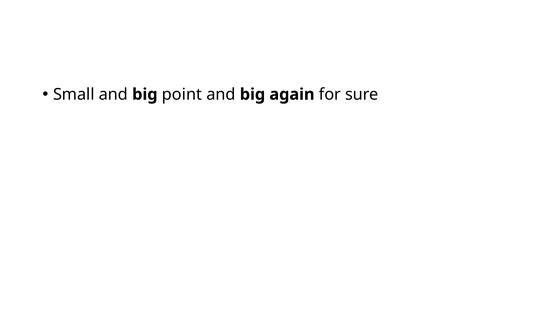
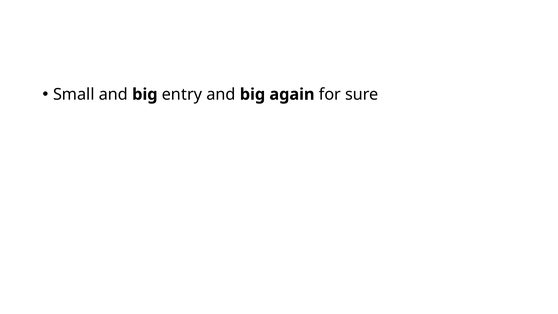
point: point -> entry
